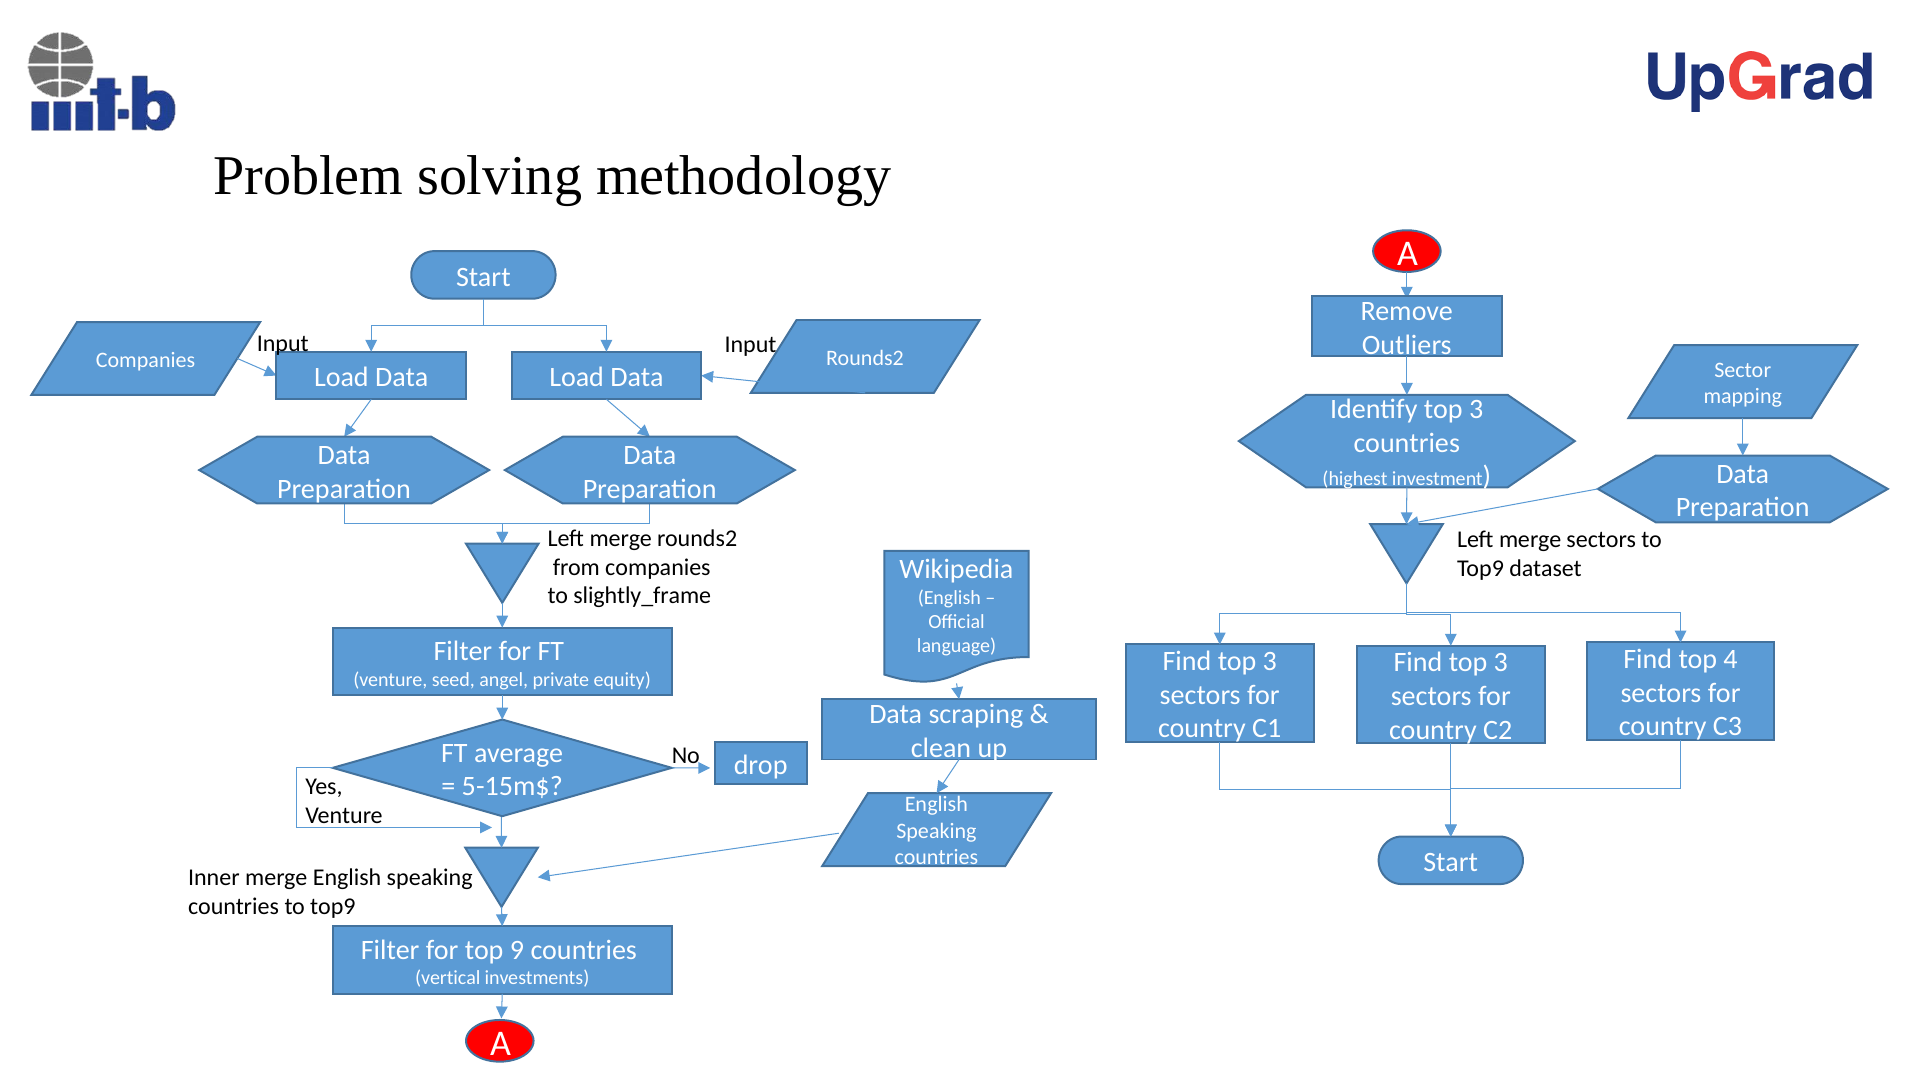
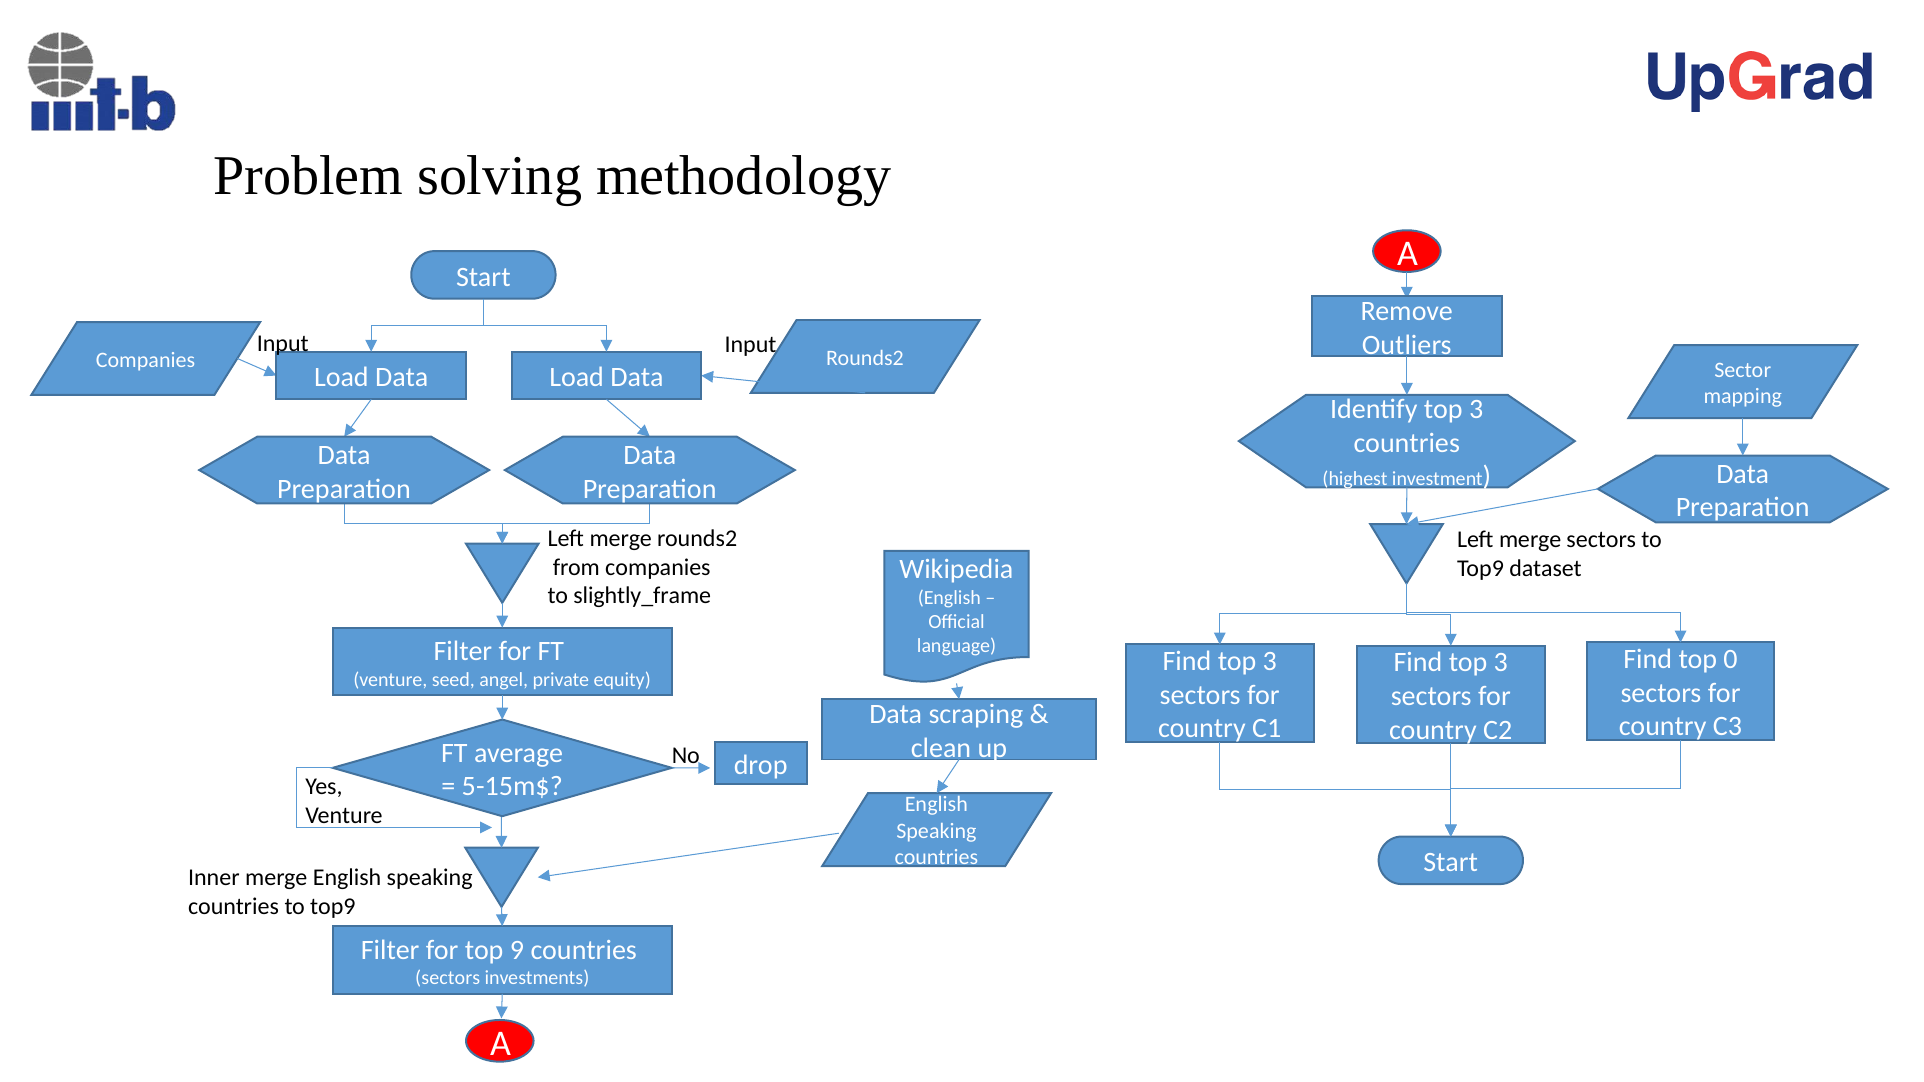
4: 4 -> 0
vertical at (448, 978): vertical -> sectors
